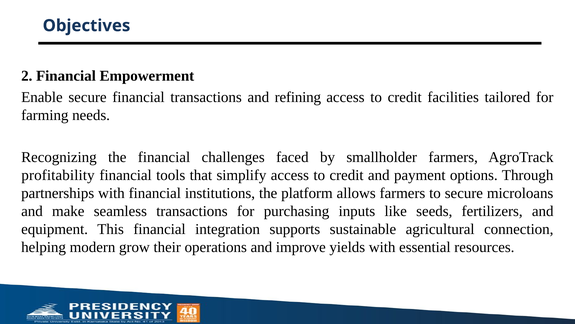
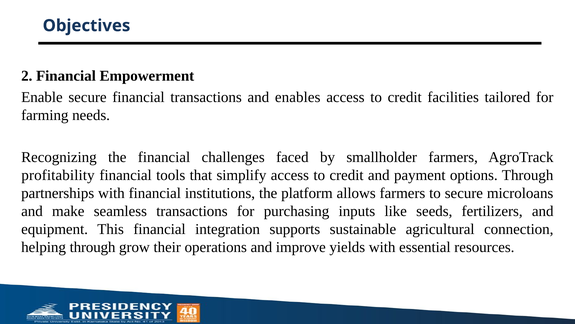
refining: refining -> enables
helping modern: modern -> through
